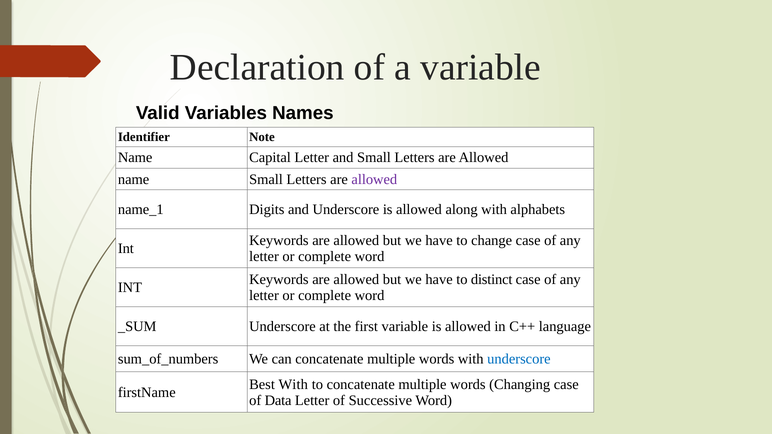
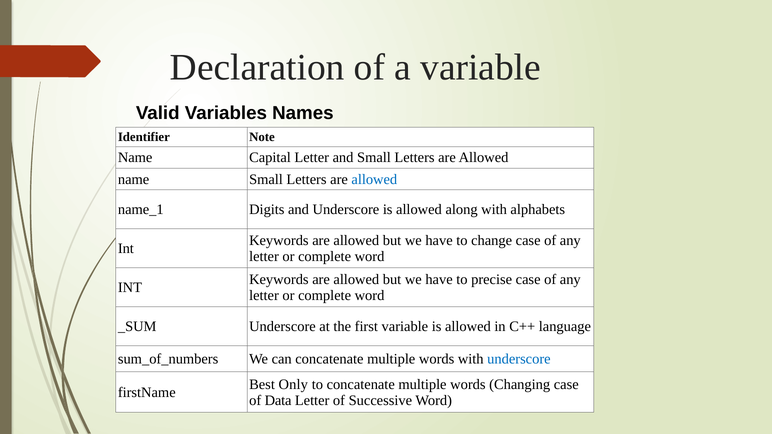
allowed at (374, 179) colour: purple -> blue
distinct: distinct -> precise
Best With: With -> Only
